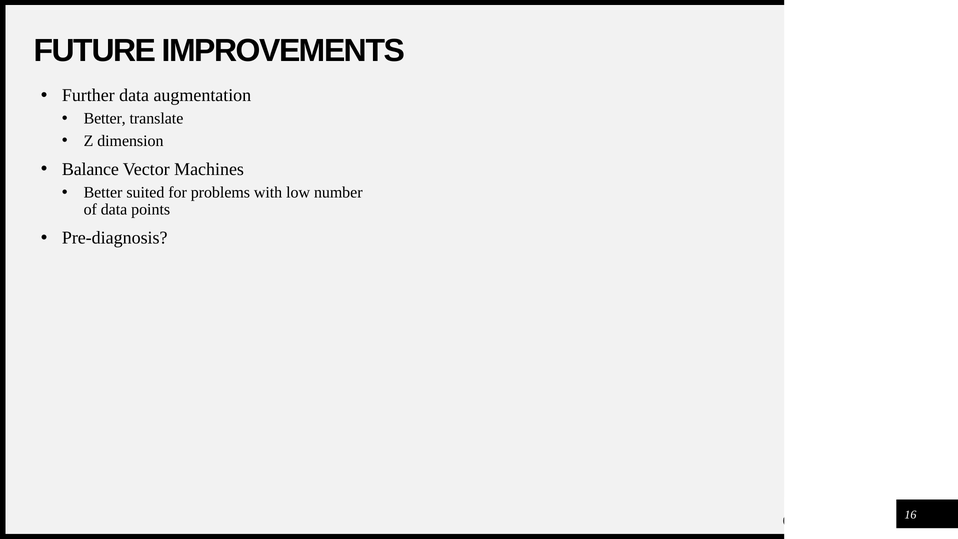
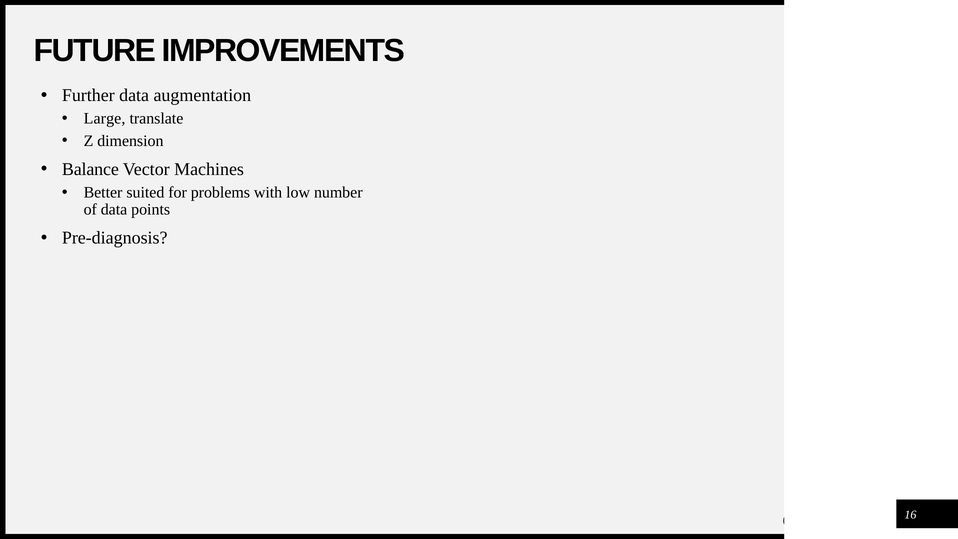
Better at (105, 119): Better -> Large
